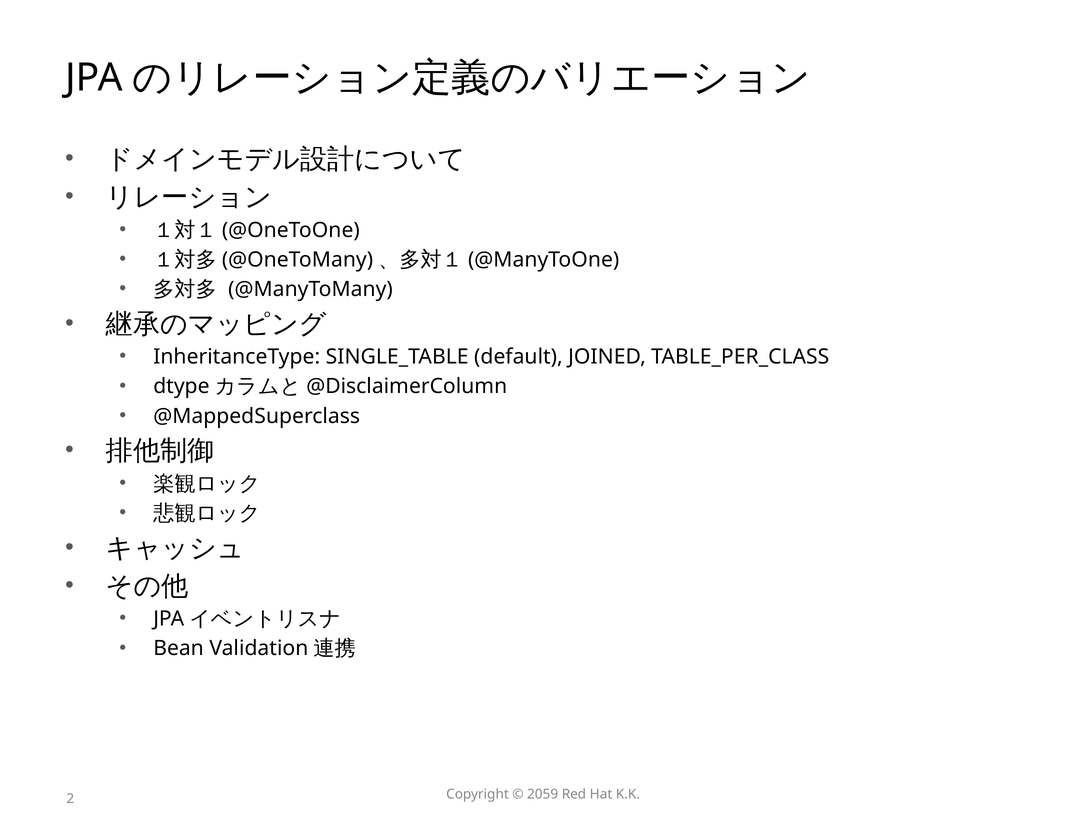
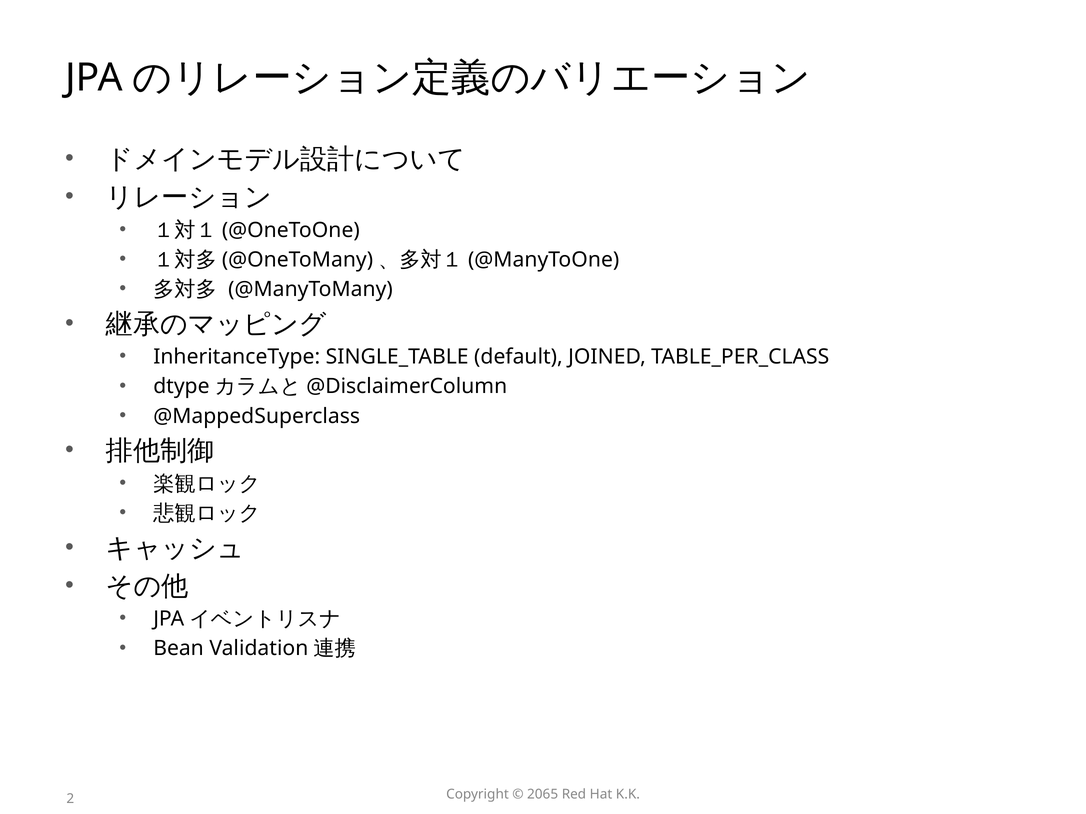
2059: 2059 -> 2065
